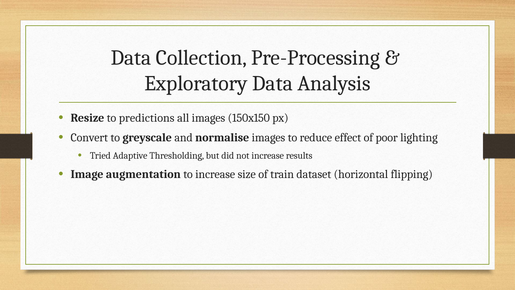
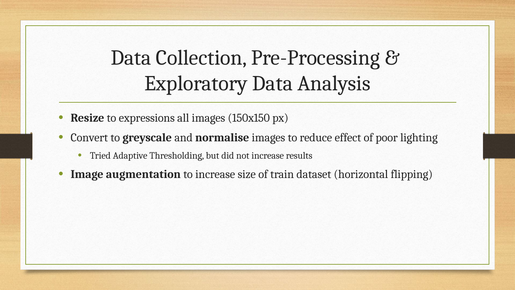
predictions: predictions -> expressions
